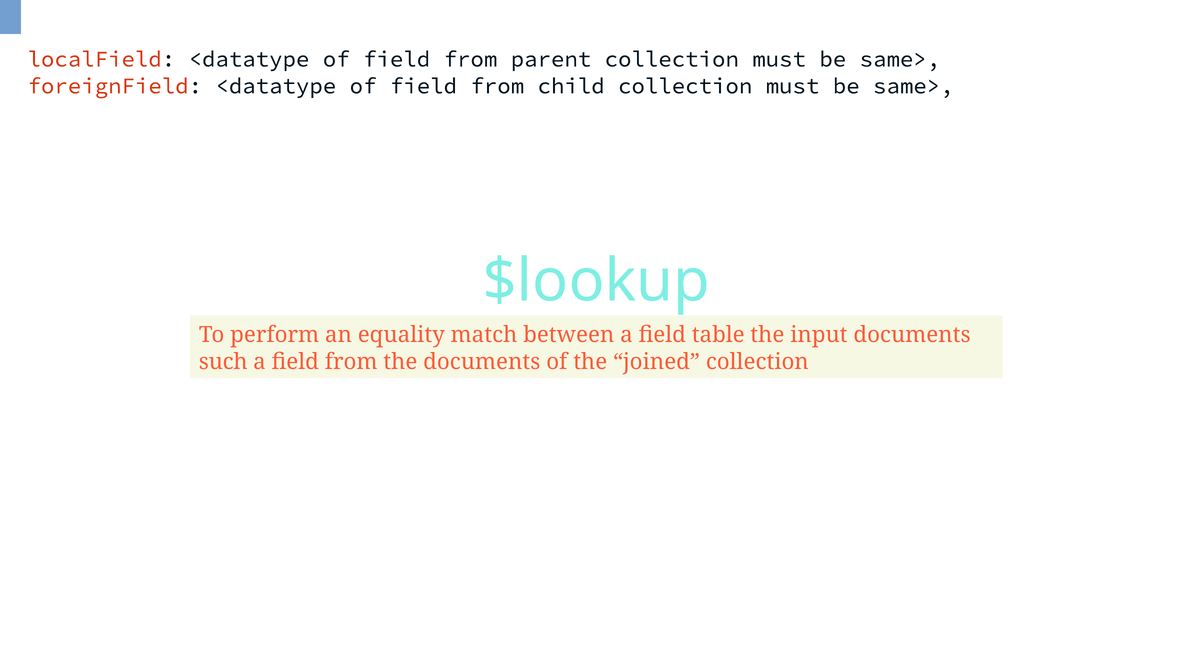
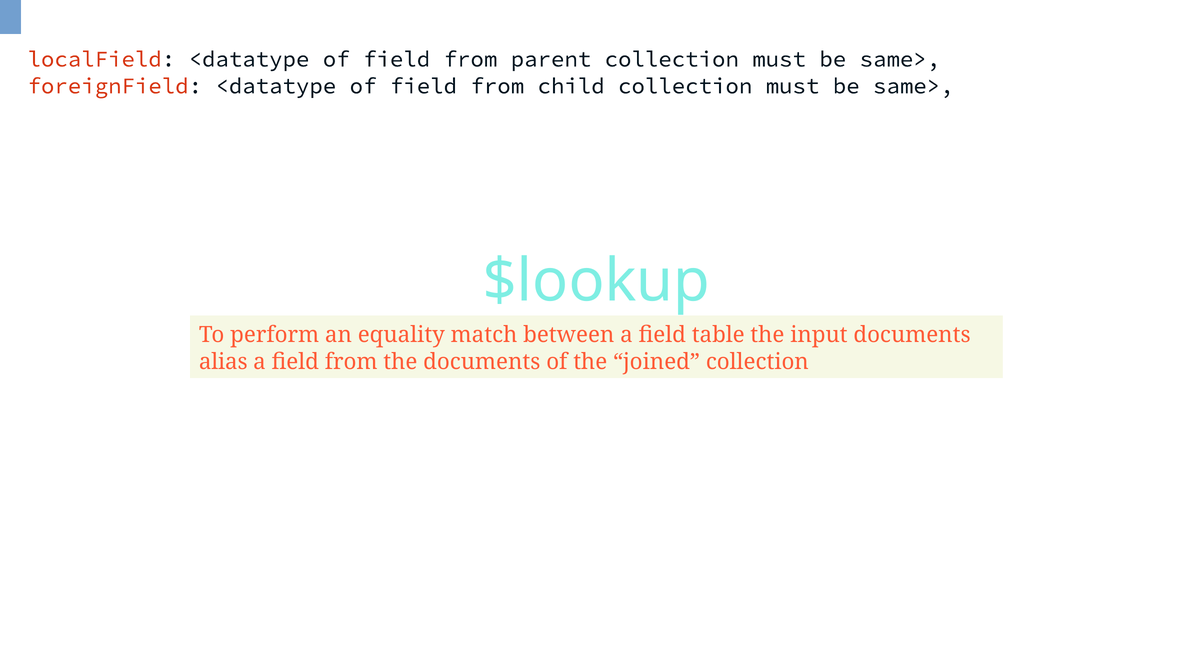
such: such -> alias
